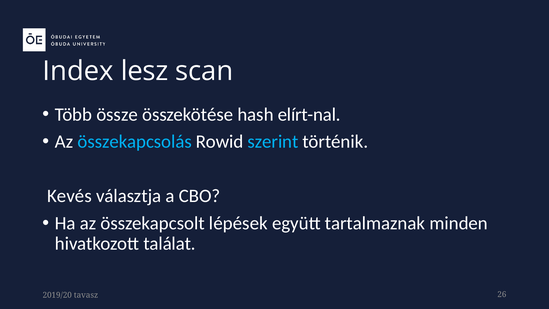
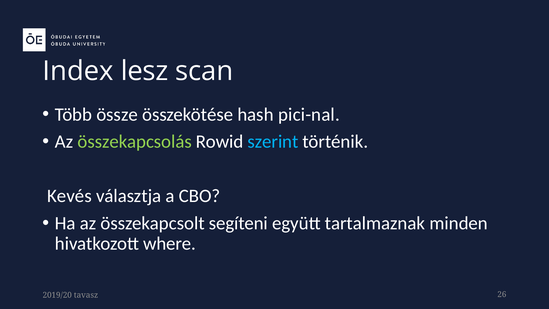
elírt-nal: elírt-nal -> pici-nal
összekapcsolás colour: light blue -> light green
lépések: lépések -> segíteni
találat: találat -> where
